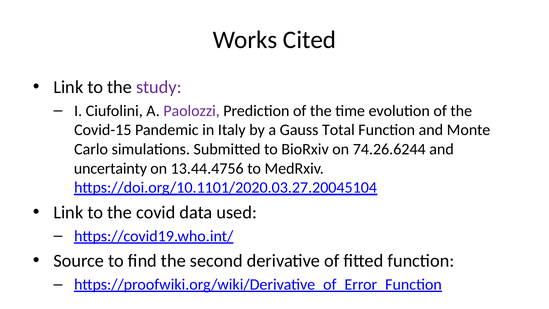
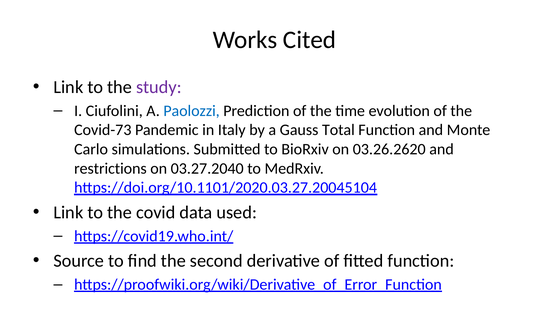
Paolozzi colour: purple -> blue
Covid-15: Covid-15 -> Covid-73
74.26.6244: 74.26.6244 -> 03.26.2620
uncertainty: uncertainty -> restrictions
13.44.4756: 13.44.4756 -> 03.27.2040
